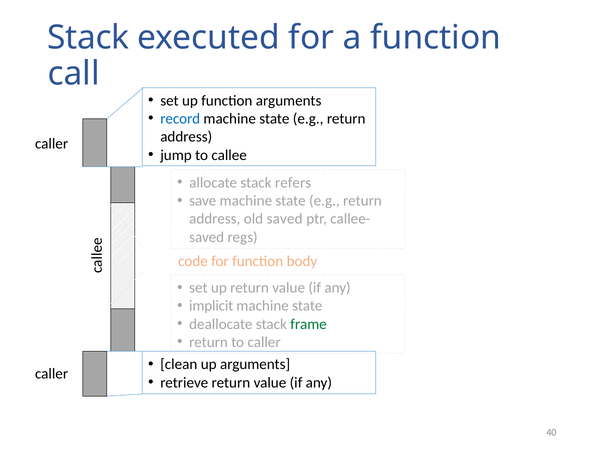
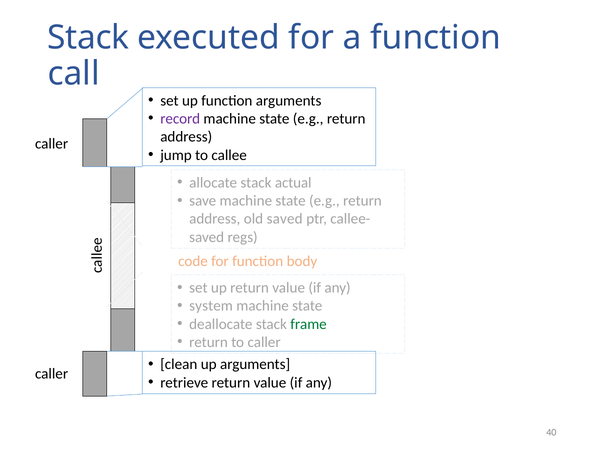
record colour: blue -> purple
refers: refers -> actual
implicit: implicit -> system
